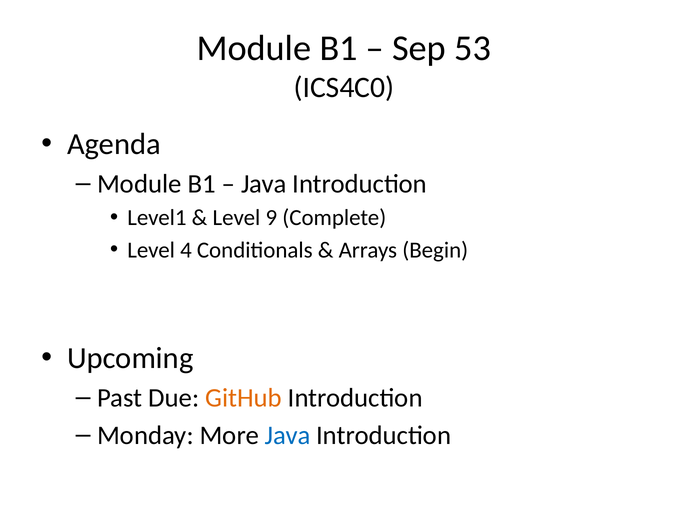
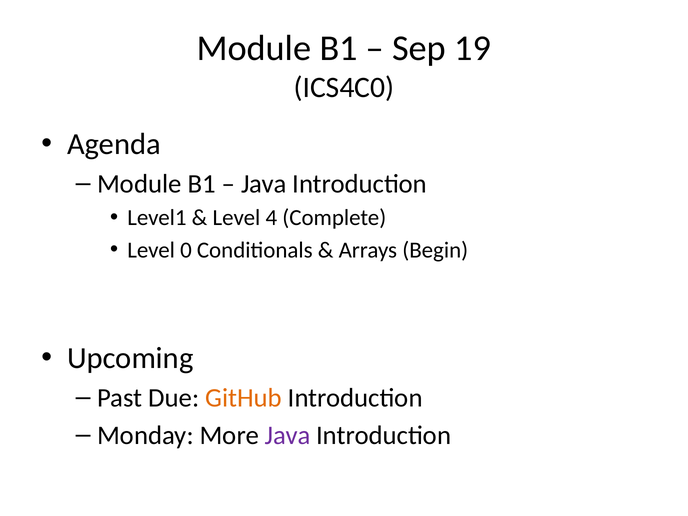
53: 53 -> 19
9: 9 -> 4
4: 4 -> 0
Java at (288, 435) colour: blue -> purple
